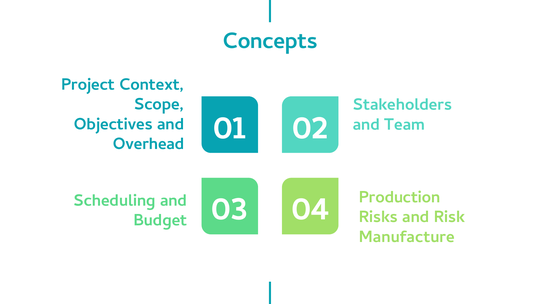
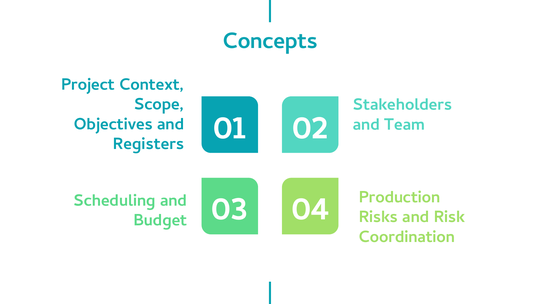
Overhead: Overhead -> Registers
Manufacture: Manufacture -> Coordination
